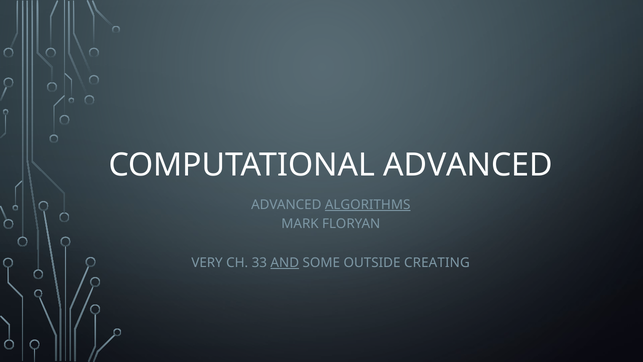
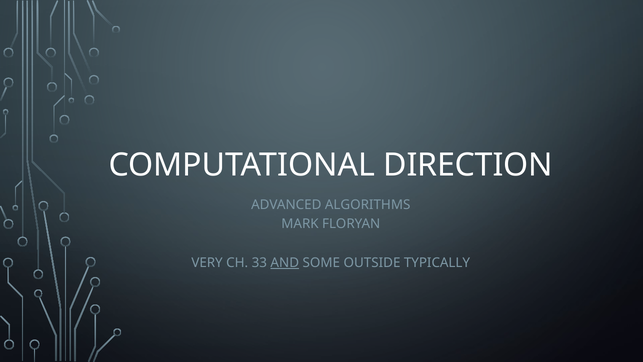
COMPUTATIONAL ADVANCED: ADVANCED -> DIRECTION
ALGORITHMS underline: present -> none
CREATING: CREATING -> TYPICALLY
